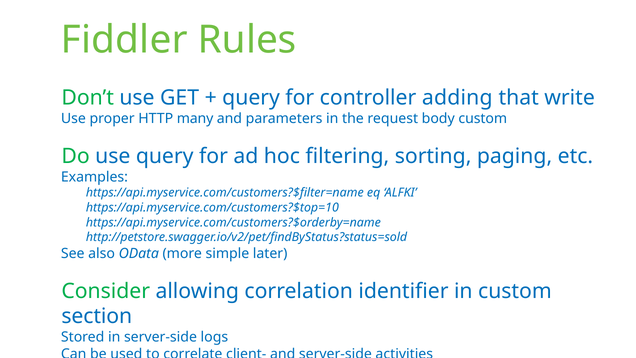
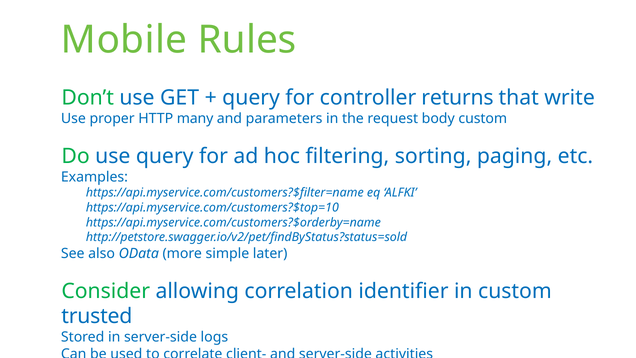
Fiddler: Fiddler -> Mobile
adding: adding -> returns
section: section -> trusted
